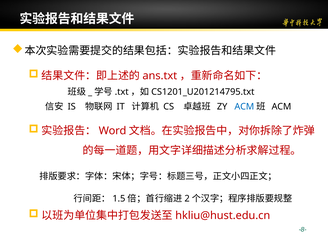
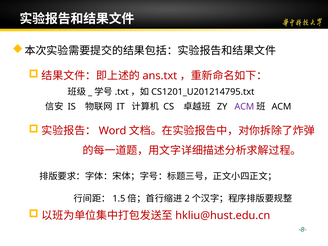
ACM at (244, 107) colour: blue -> purple
